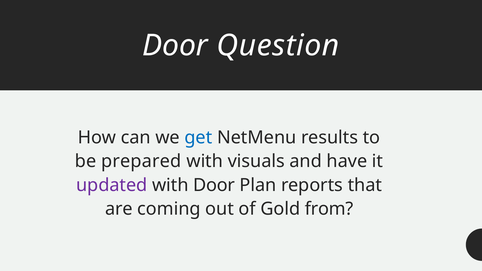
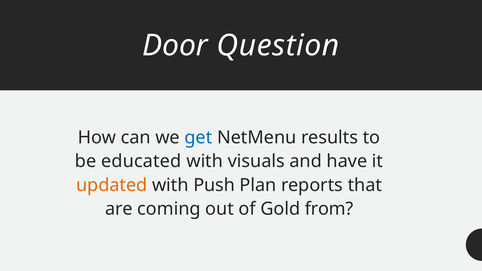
prepared: prepared -> educated
updated colour: purple -> orange
with Door: Door -> Push
